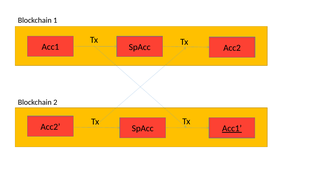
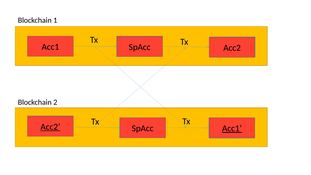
Acc2 at (50, 127) underline: none -> present
